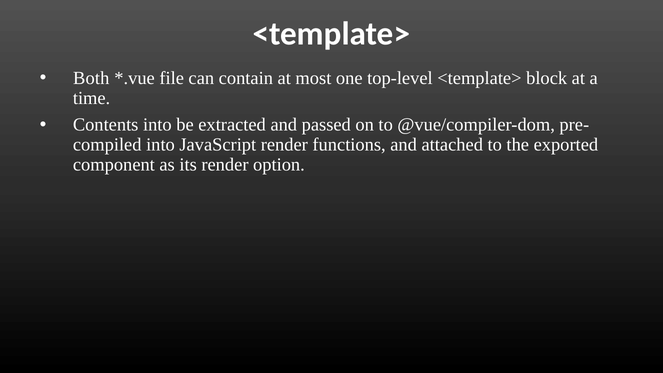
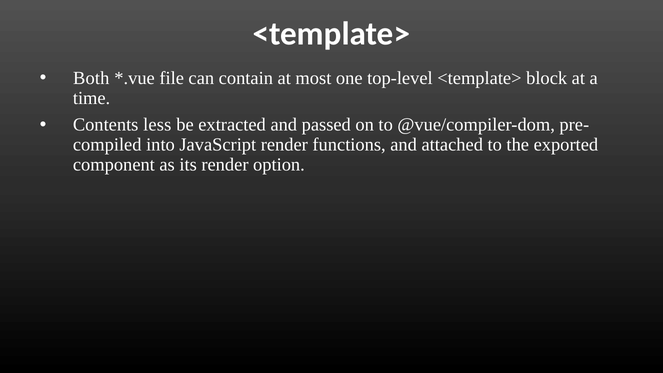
Contents into: into -> less
